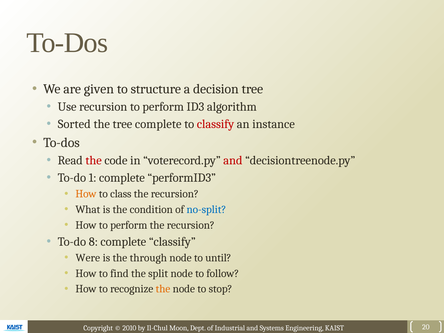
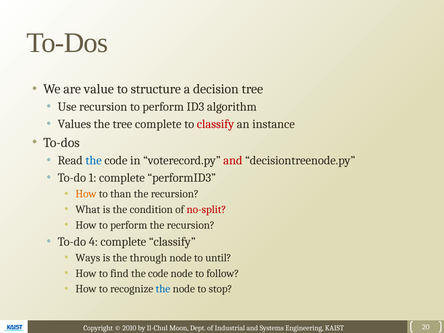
given: given -> value
Sorted: Sorted -> Values
the at (94, 160) colour: red -> blue
class: class -> than
no-split colour: blue -> red
8: 8 -> 4
Were: Were -> Ways
find the split: split -> code
the at (163, 289) colour: orange -> blue
